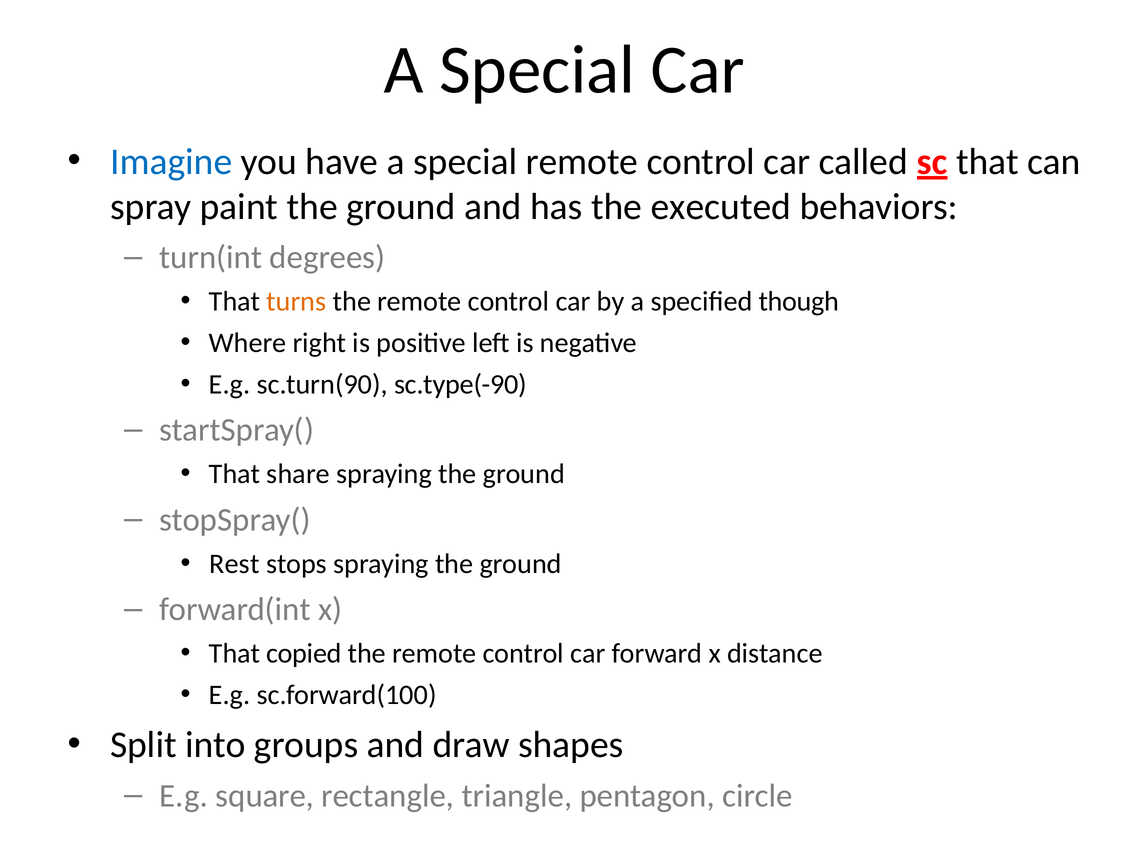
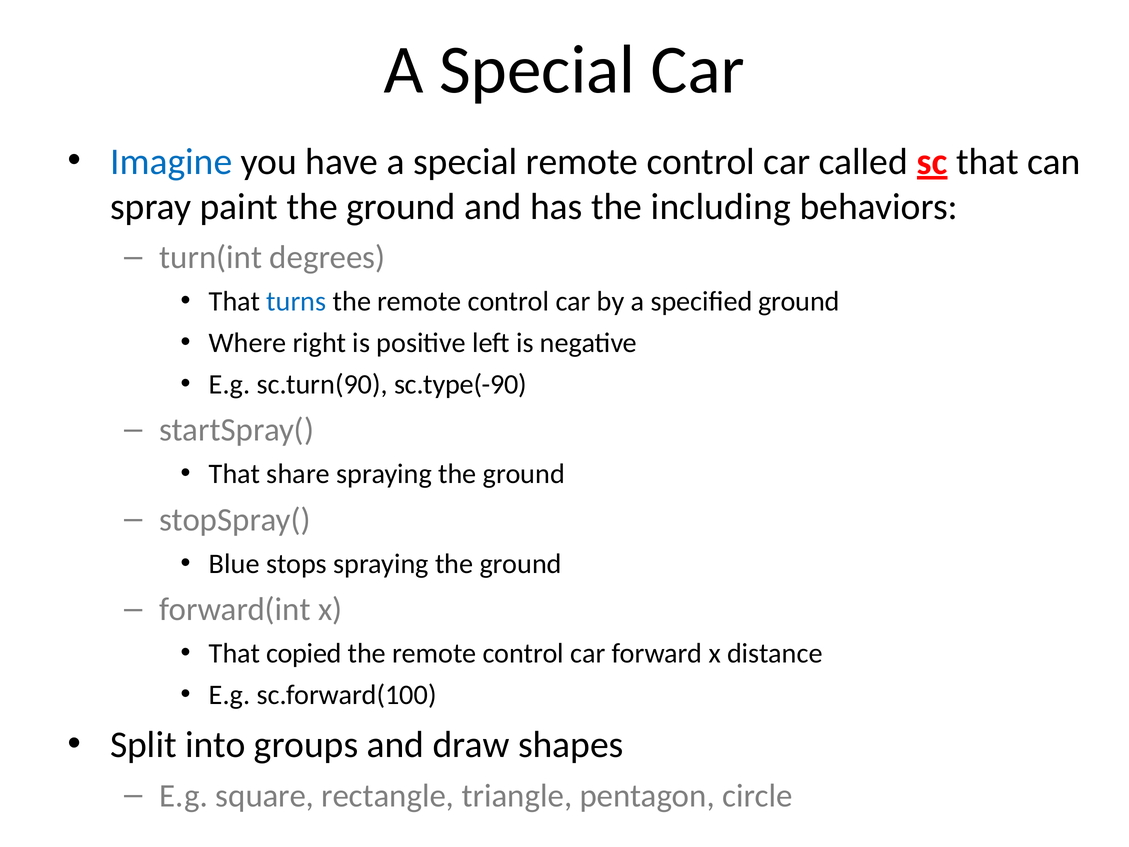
executed: executed -> including
turns colour: orange -> blue
specified though: though -> ground
Rest: Rest -> Blue
